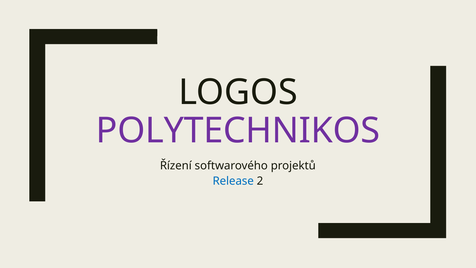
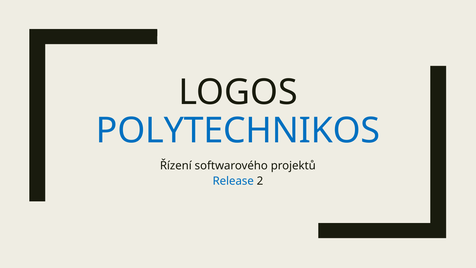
POLYTECHNIKOS colour: purple -> blue
